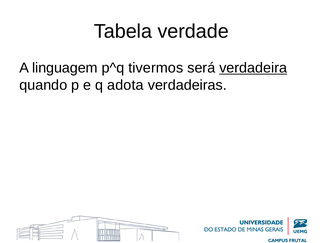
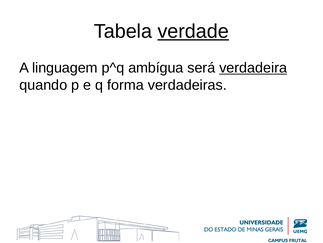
verdade underline: none -> present
tivermos: tivermos -> ambígua
adota: adota -> forma
